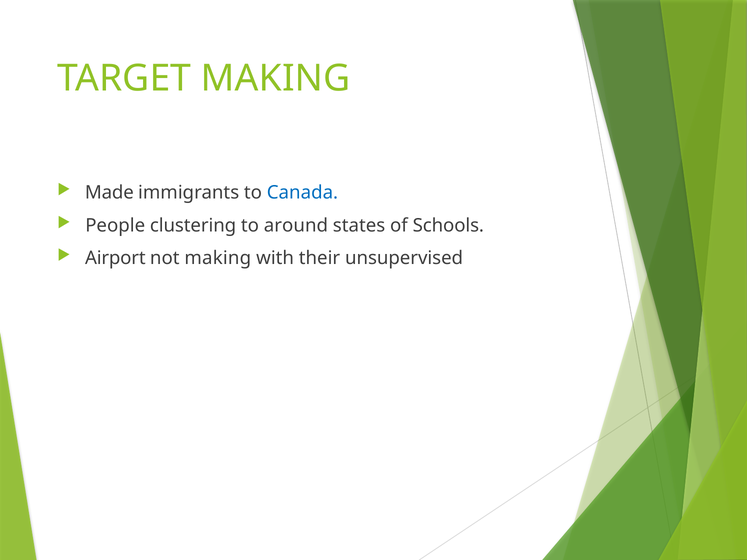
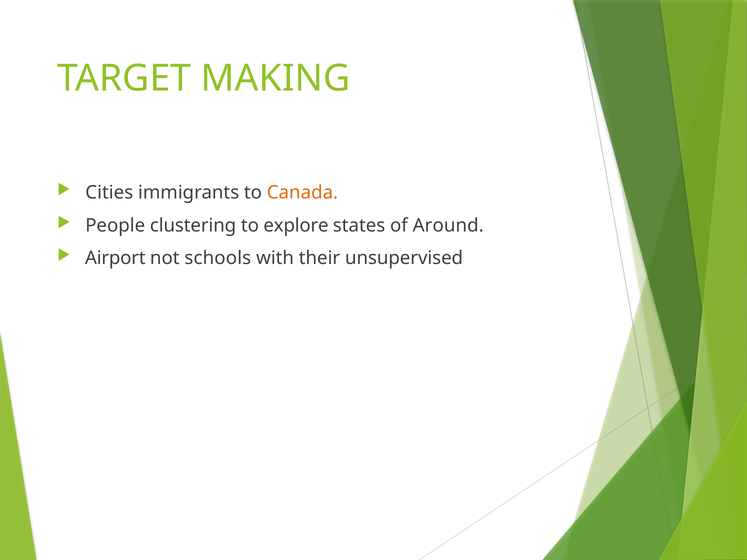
Made: Made -> Cities
Canada colour: blue -> orange
around: around -> explore
Schools: Schools -> Around
not making: making -> schools
